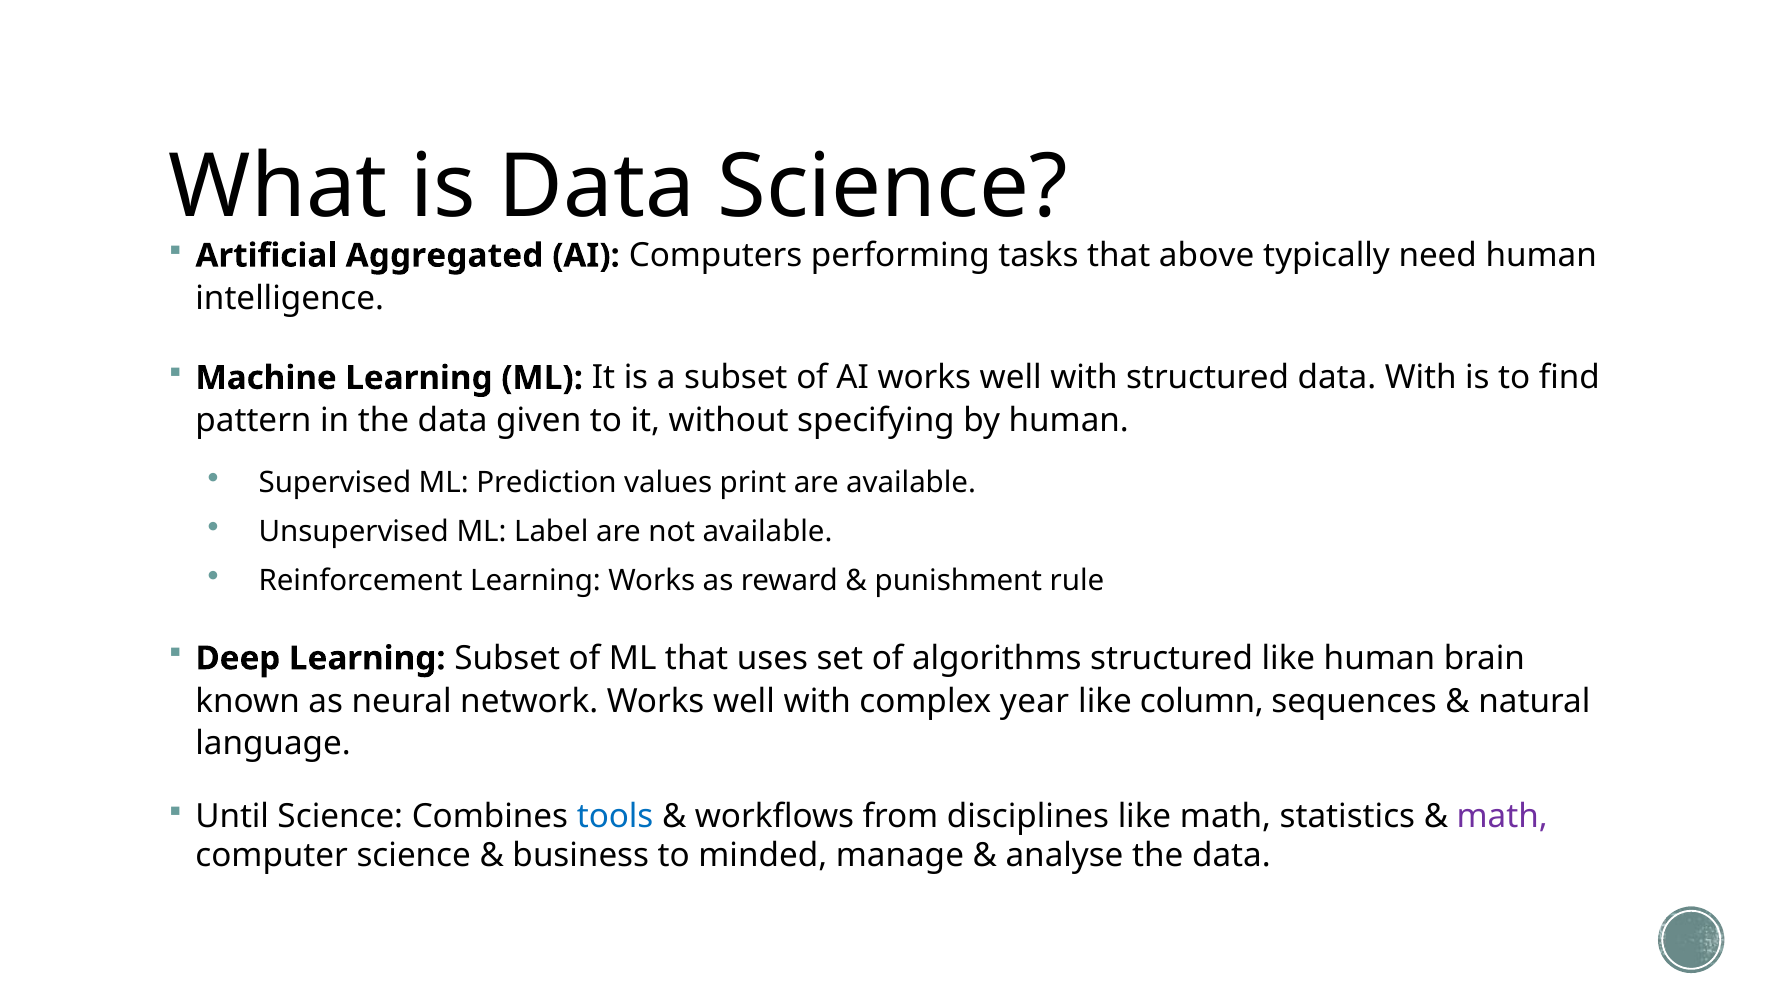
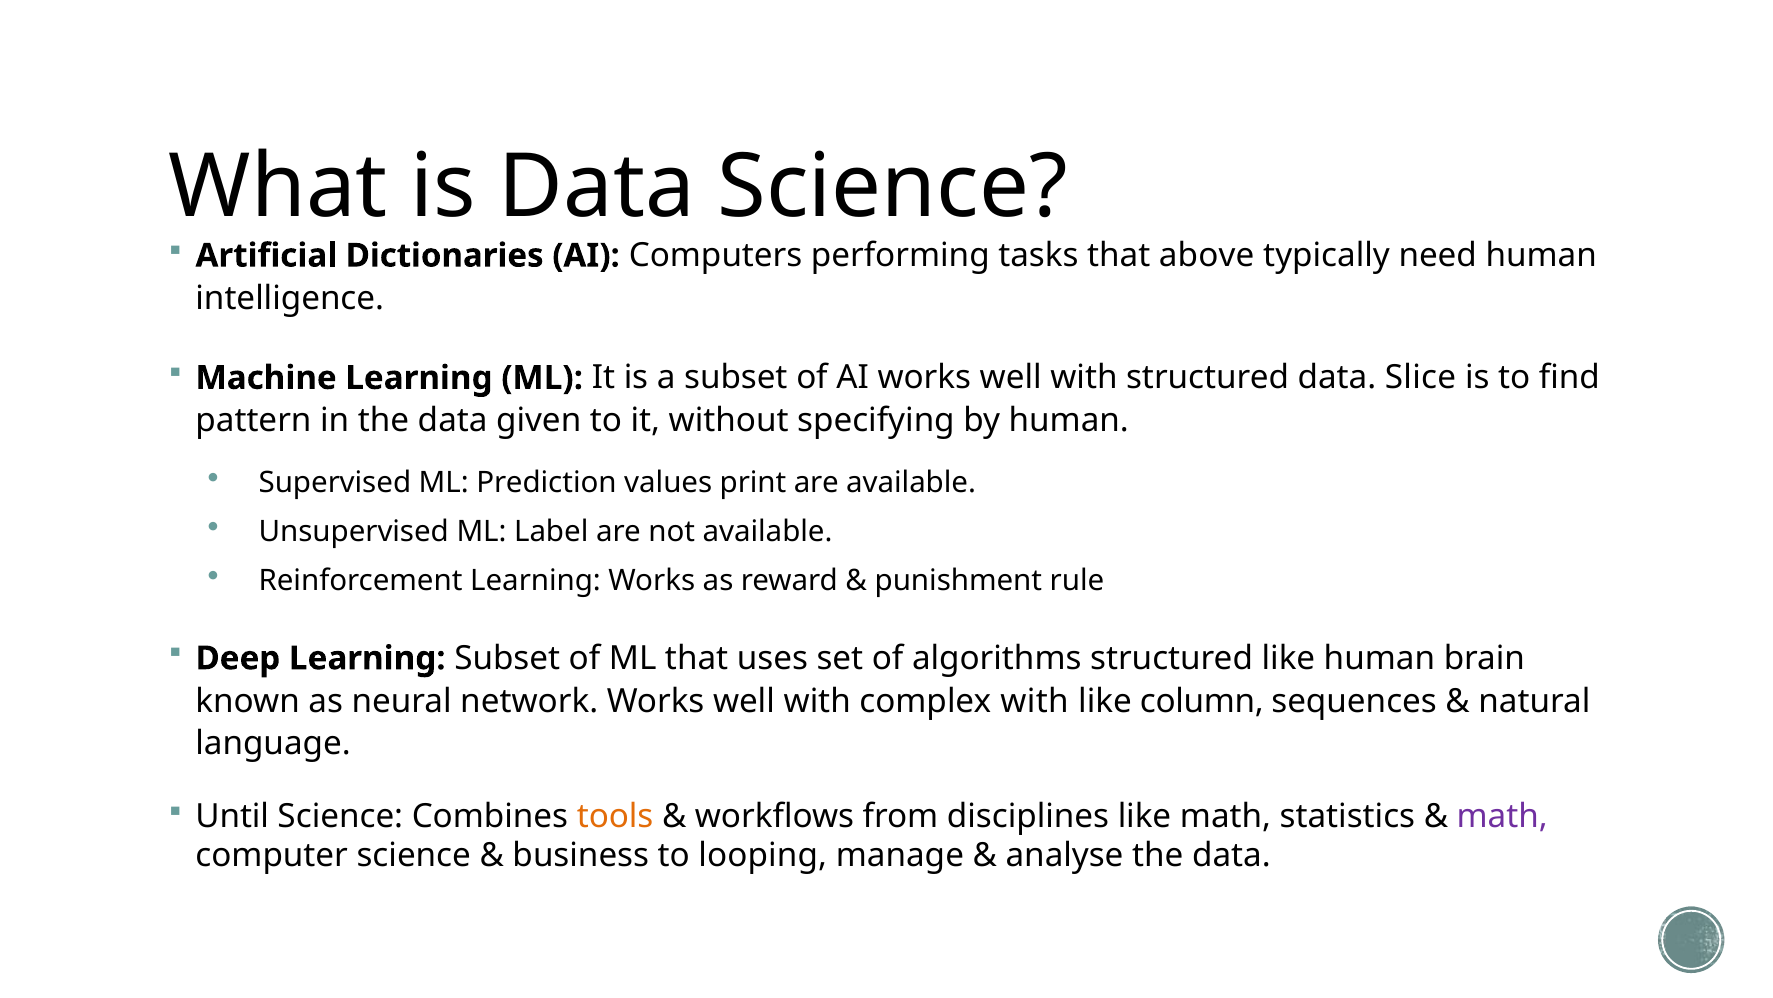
Aggregated: Aggregated -> Dictionaries
data With: With -> Slice
complex year: year -> with
tools colour: blue -> orange
minded: minded -> looping
